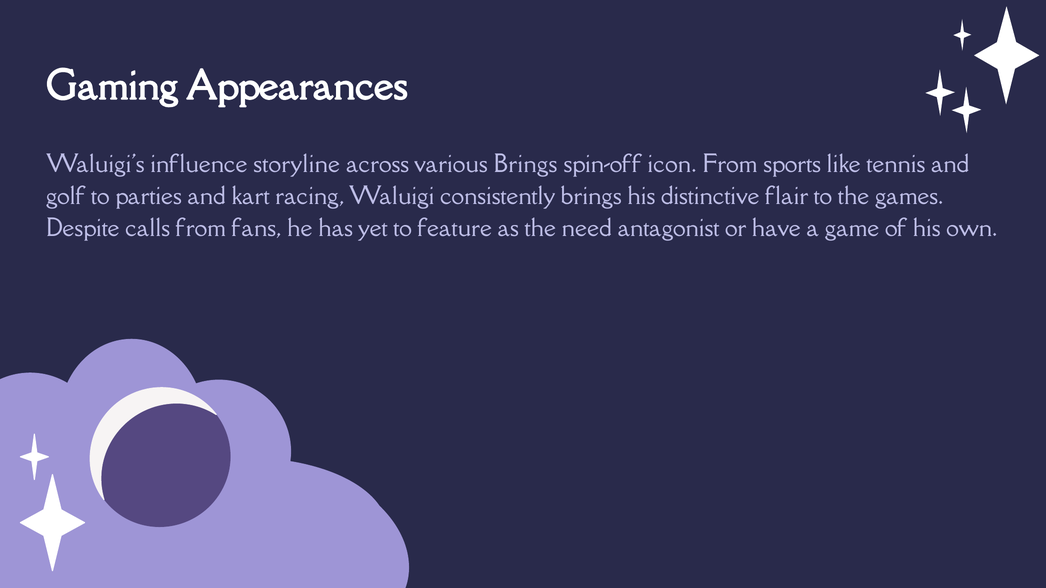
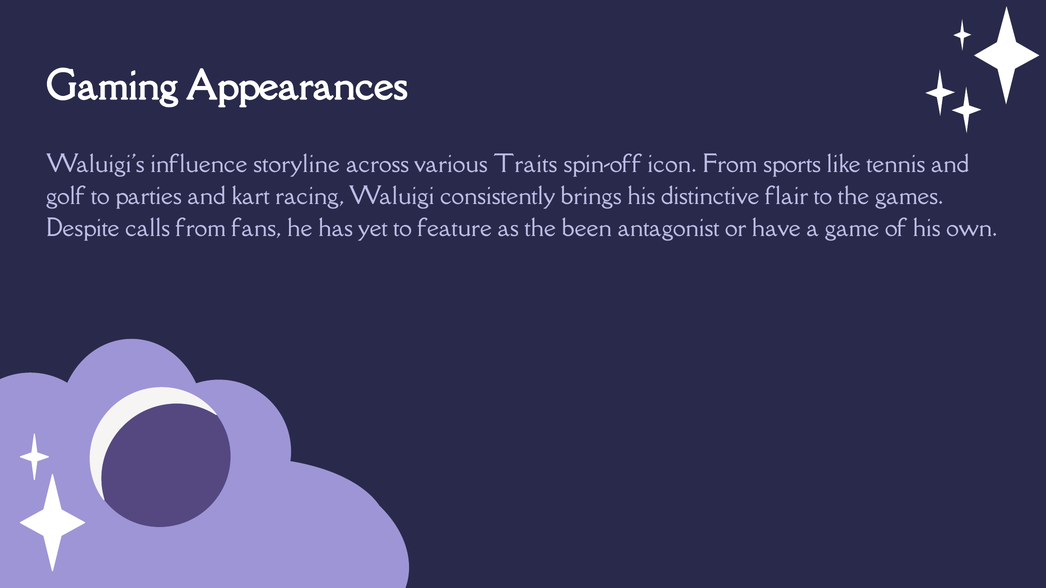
various Brings: Brings -> Traits
need: need -> been
